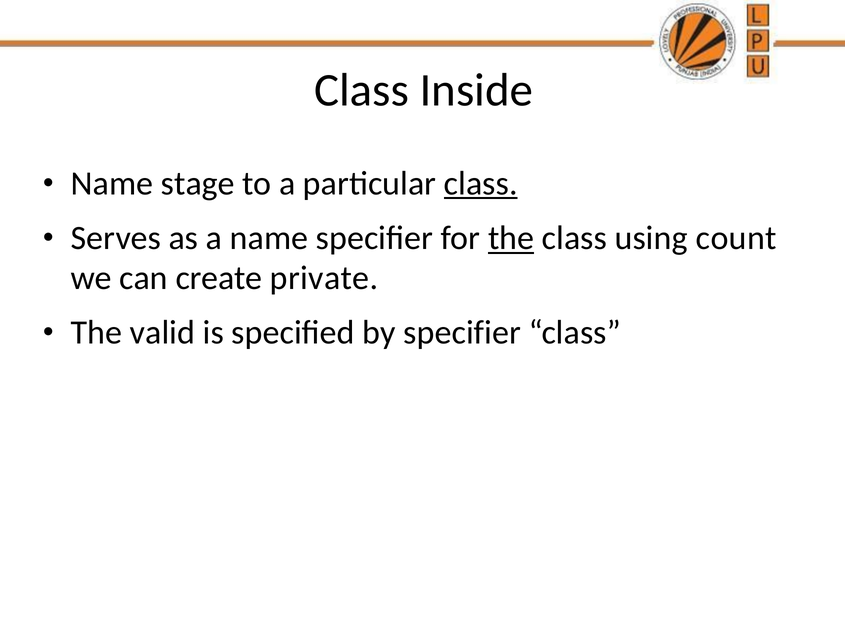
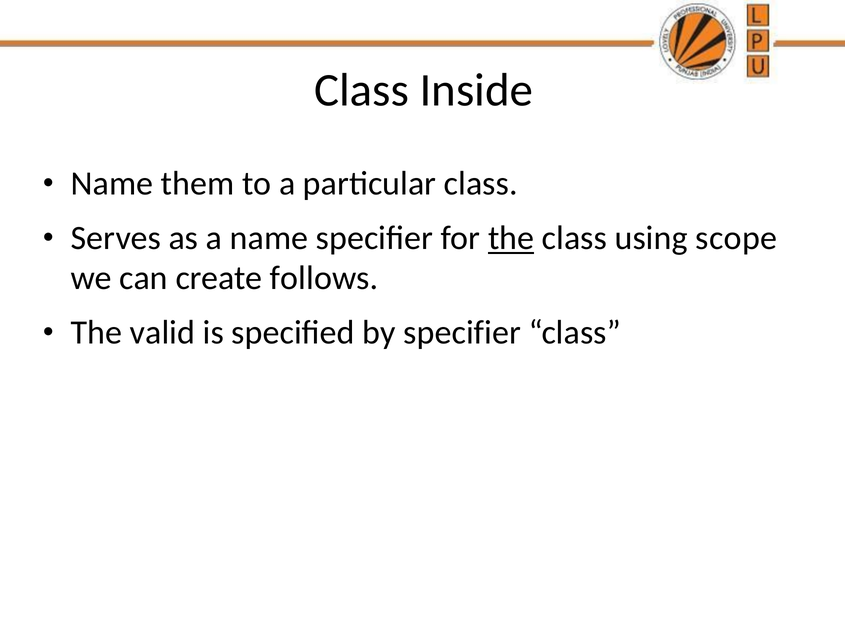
stage: stage -> them
class at (481, 183) underline: present -> none
count: count -> scope
private: private -> follows
